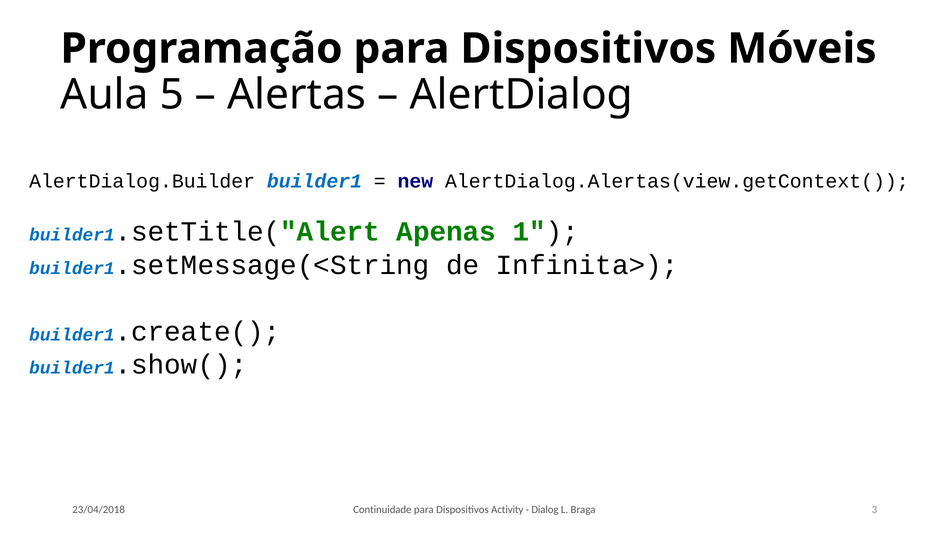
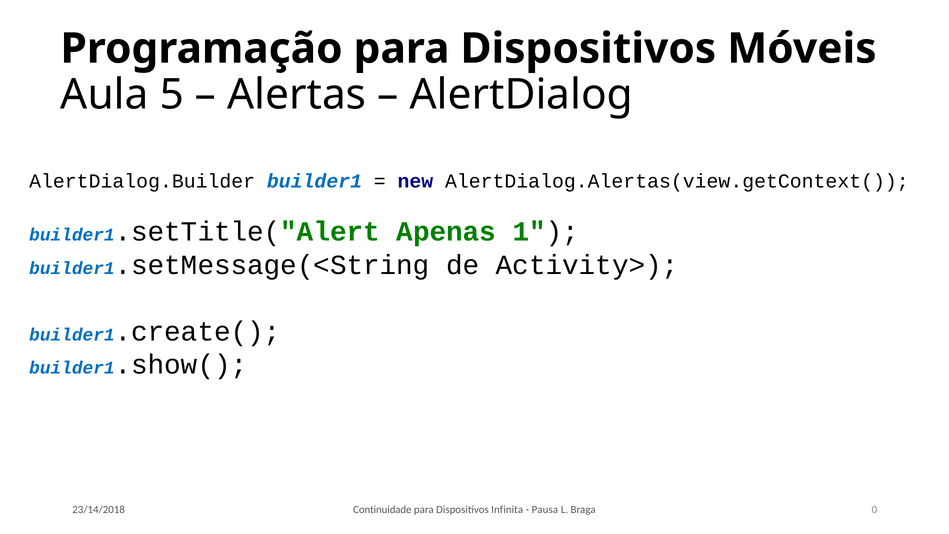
Infinita>: Infinita> -> Activity>
Activity: Activity -> Infinita
Dialog: Dialog -> Pausa
3: 3 -> 0
23/04/2018: 23/04/2018 -> 23/14/2018
